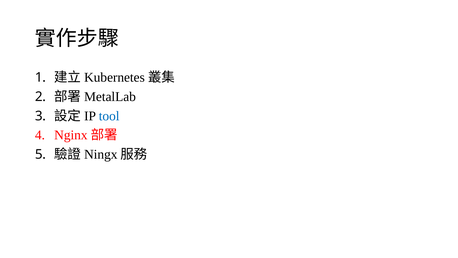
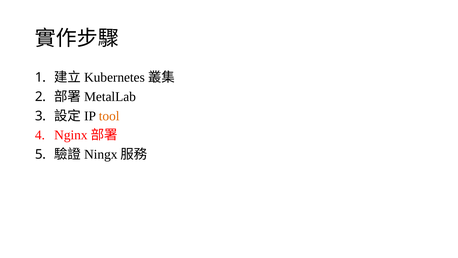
tool colour: blue -> orange
